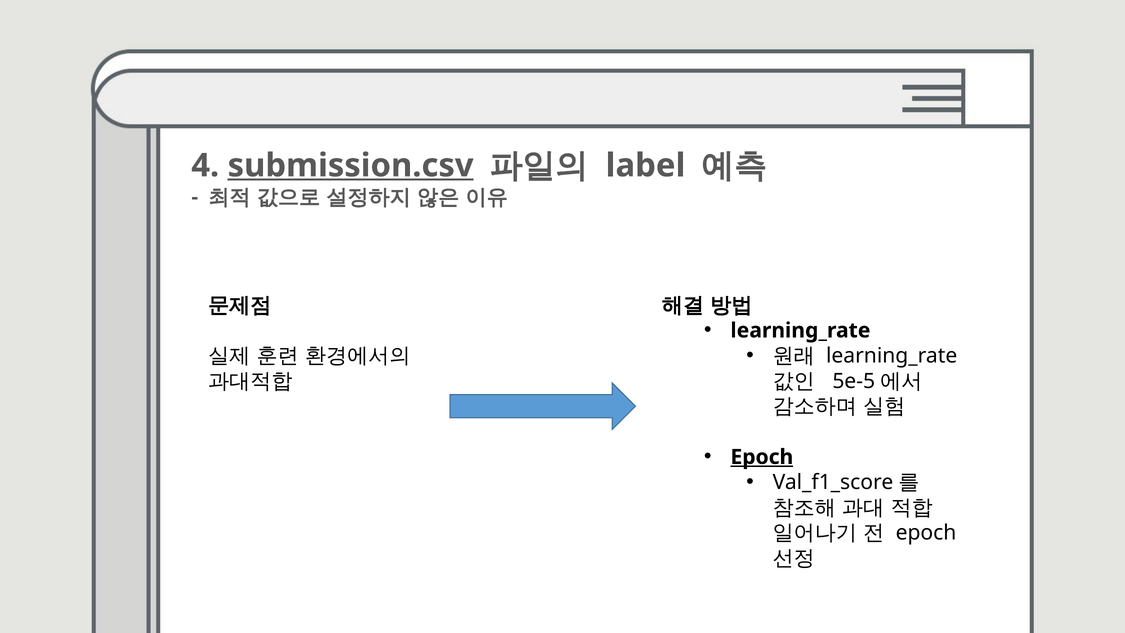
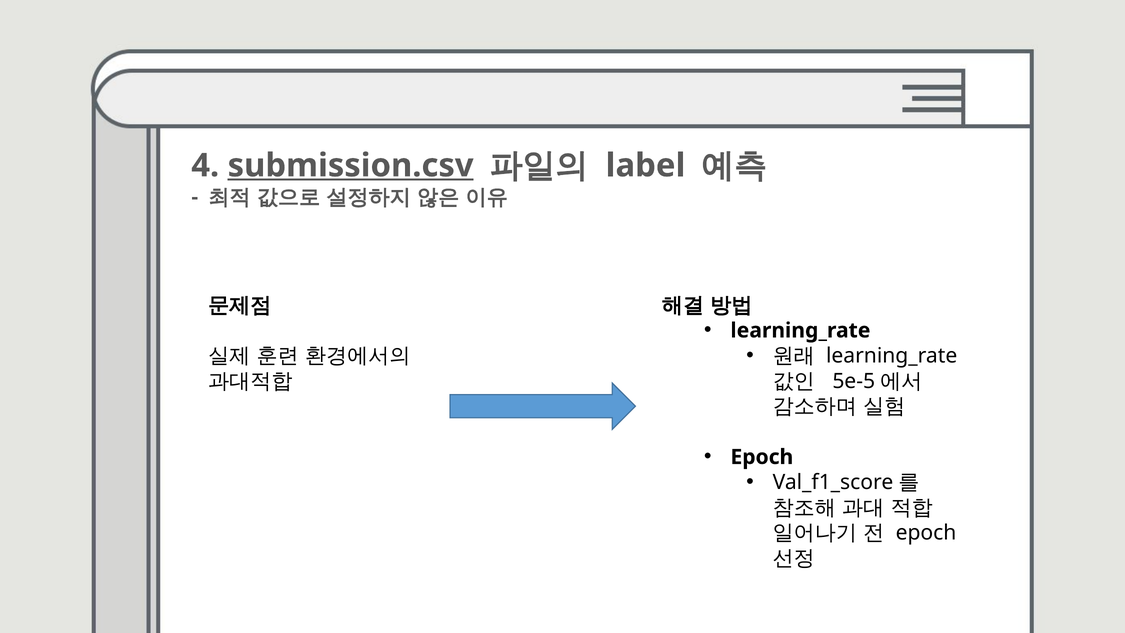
Epoch at (762, 457) underline: present -> none
